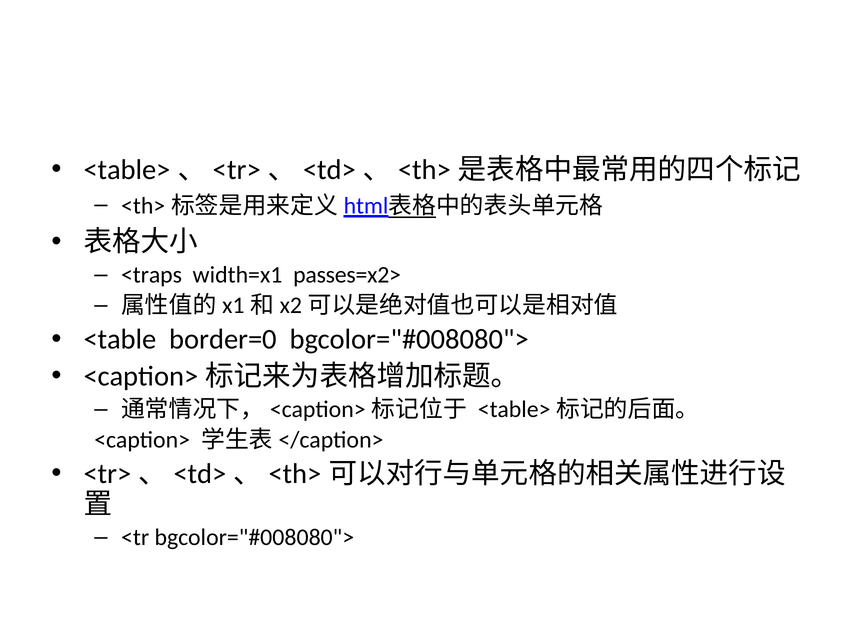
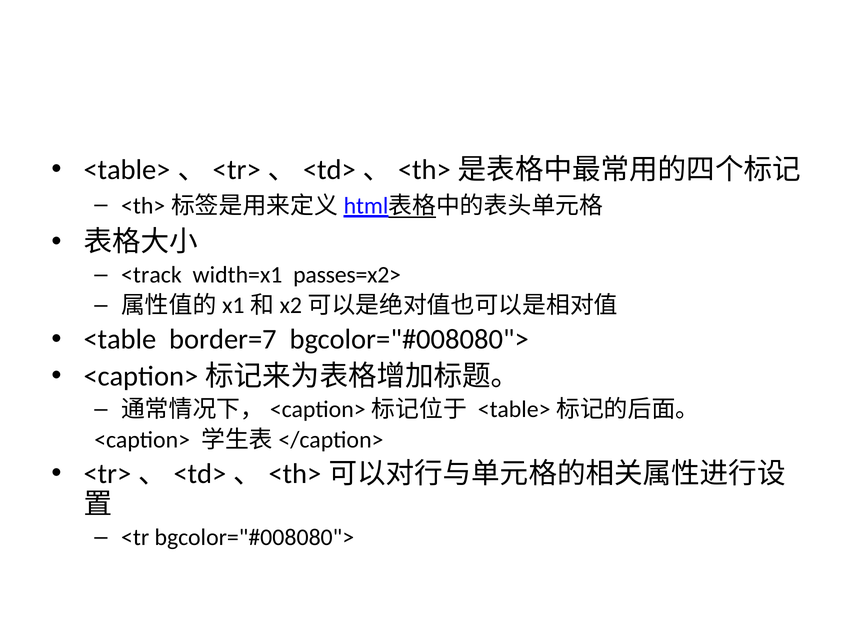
<traps: <traps -> <track
border=0: border=0 -> border=7
